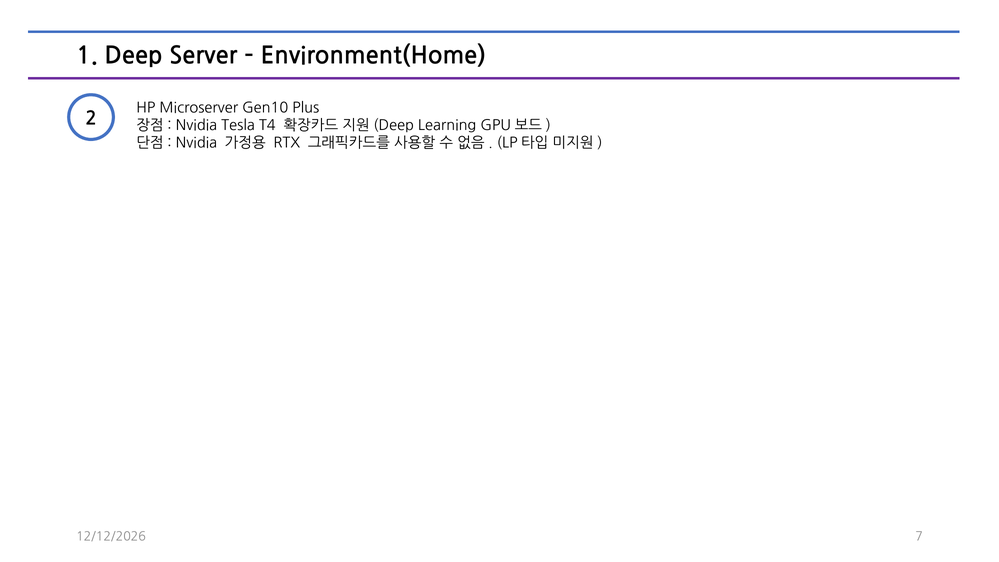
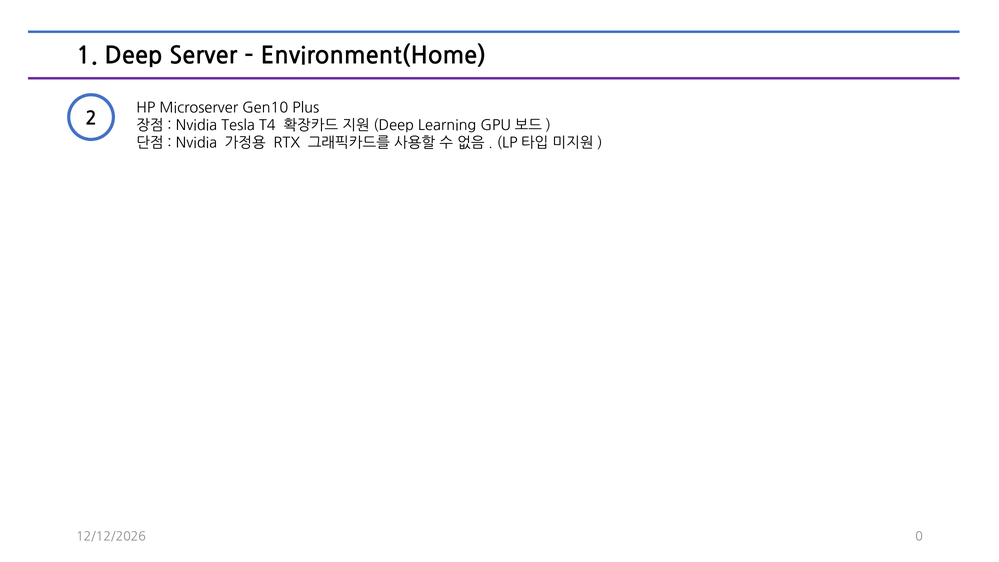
7: 7 -> 0
